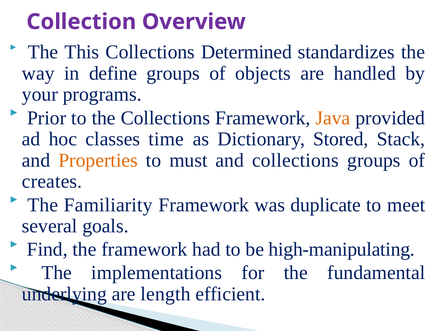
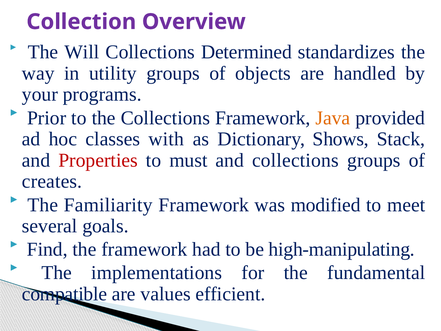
This: This -> Will
define: define -> utility
time: time -> with
Stored: Stored -> Shows
Properties colour: orange -> red
duplicate: duplicate -> modified
underlying: underlying -> compatible
length: length -> values
